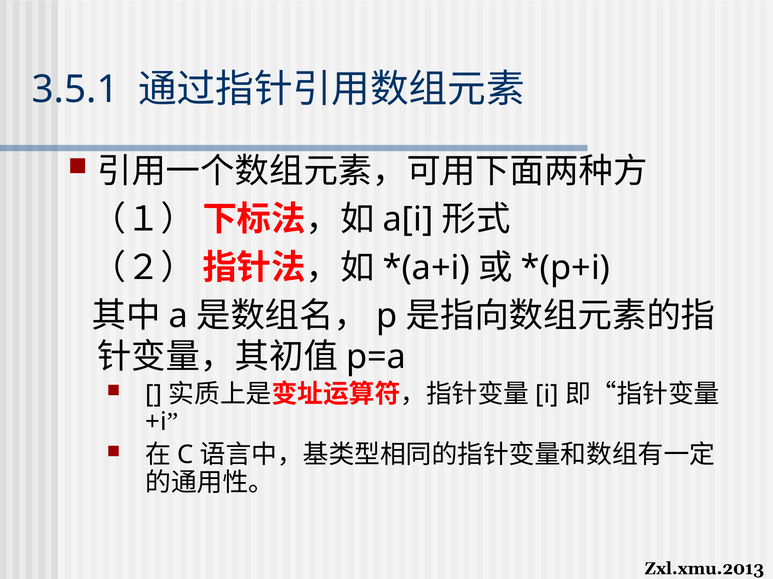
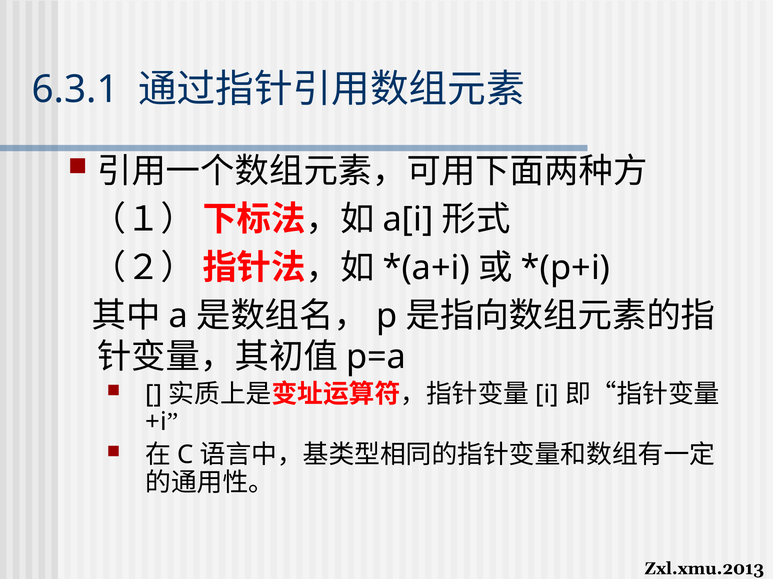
3.5.1: 3.5.1 -> 6.3.1
